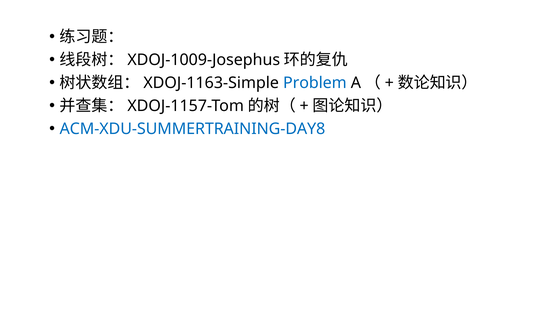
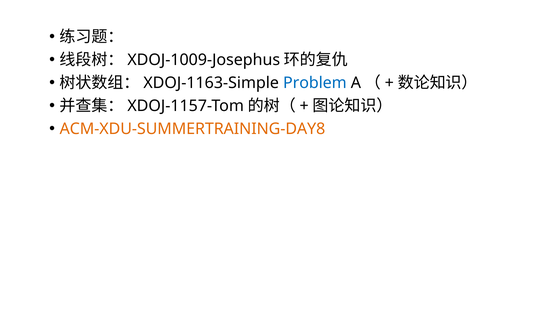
ACM-XDU-SUMMERTRAINING-DAY8 colour: blue -> orange
